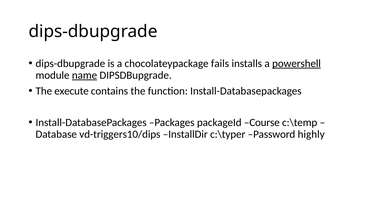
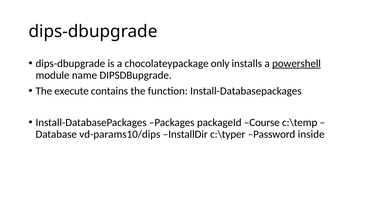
fails: fails -> only
name underline: present -> none
vd-triggers10/dips: vd-triggers10/dips -> vd-params10/dips
highly: highly -> inside
